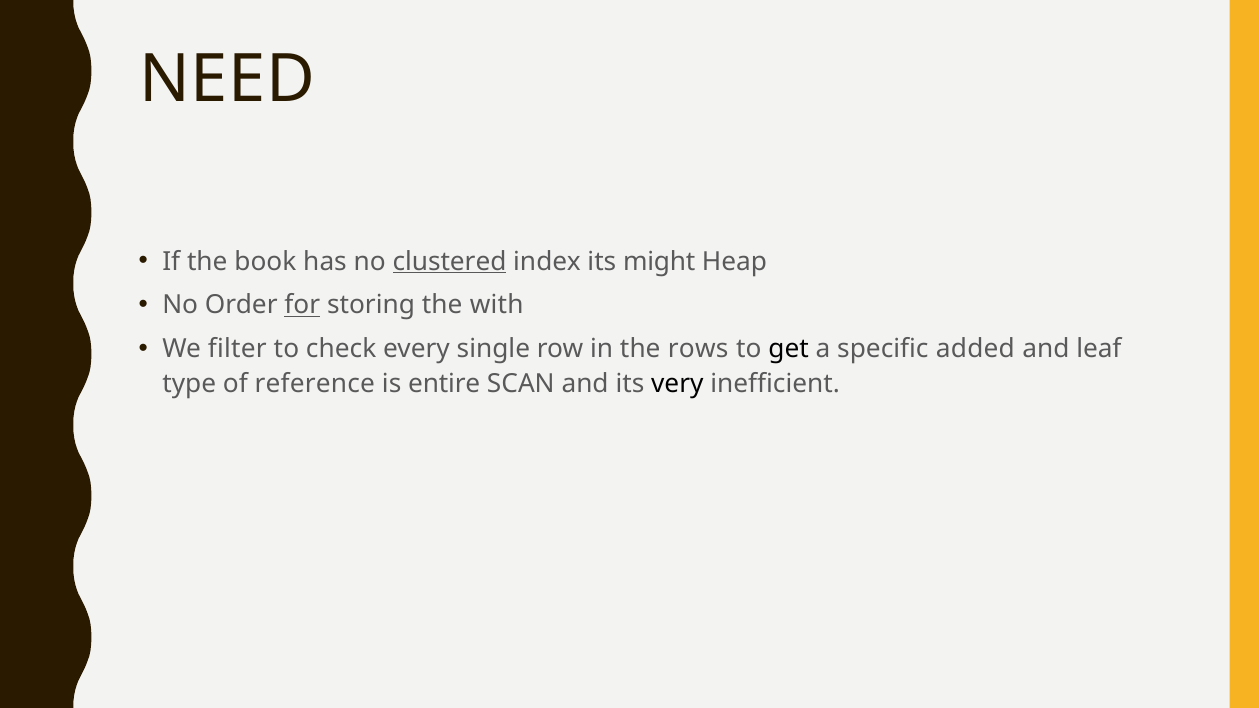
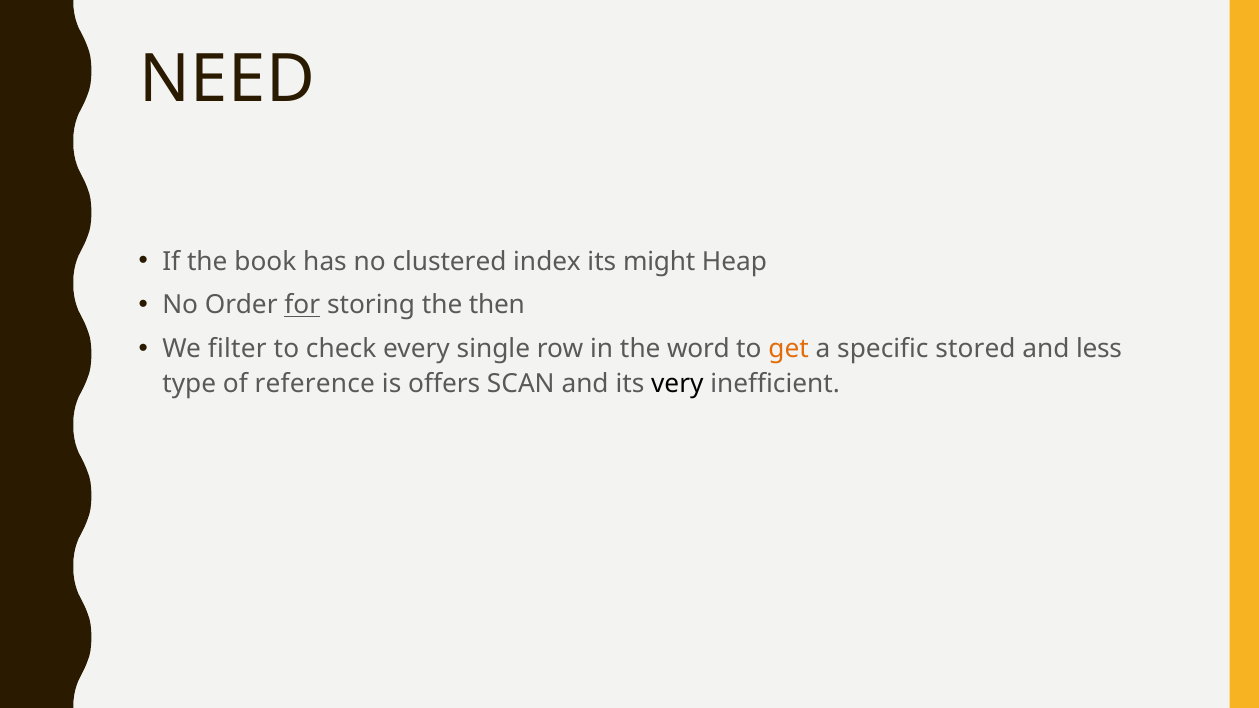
clustered underline: present -> none
with: with -> then
rows: rows -> word
get colour: black -> orange
added: added -> stored
leaf: leaf -> less
entire: entire -> offers
